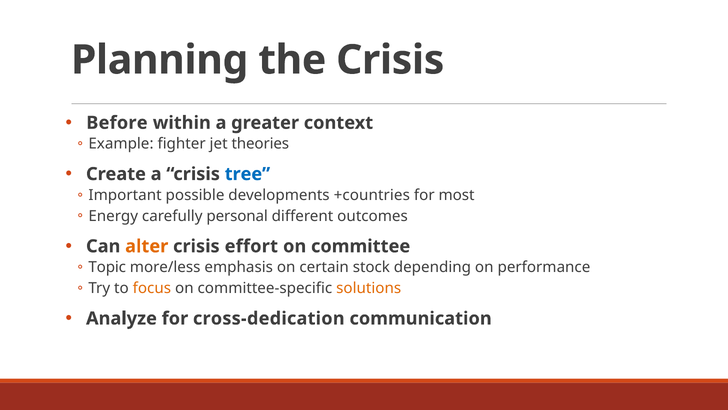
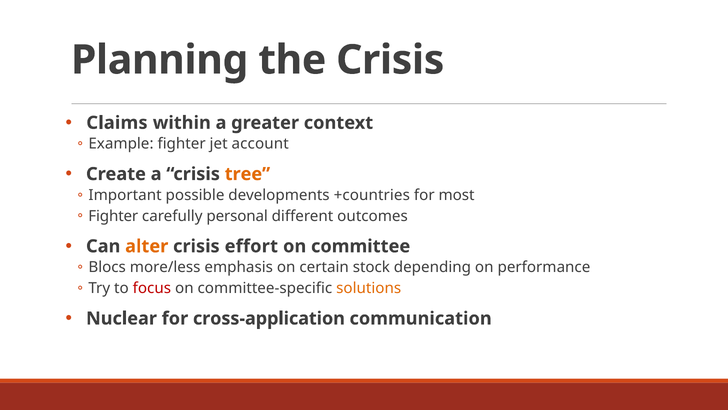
Before: Before -> Claims
theories: theories -> account
tree colour: blue -> orange
Energy at (113, 216): Energy -> Fighter
Topic: Topic -> Blocs
focus colour: orange -> red
Analyze: Analyze -> Nuclear
cross-dedication: cross-dedication -> cross-application
